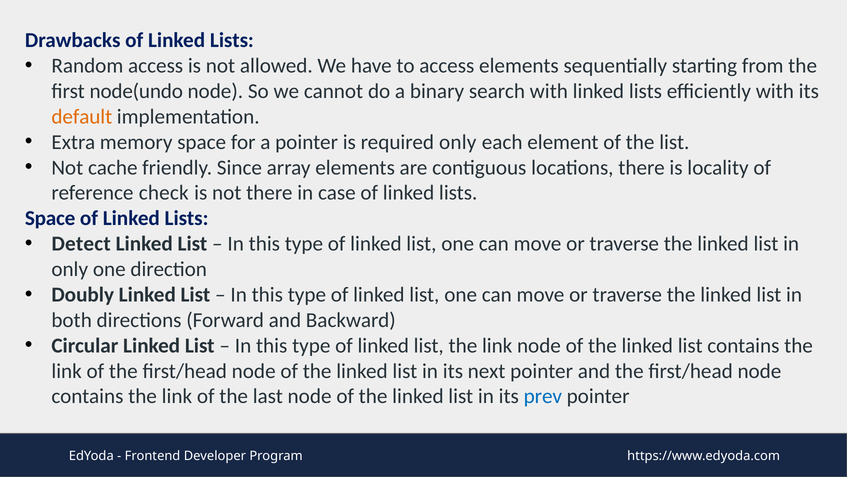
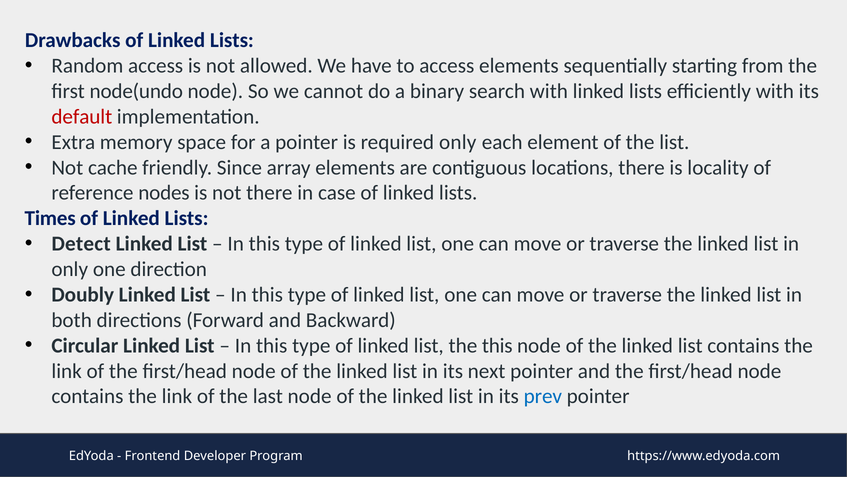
default colour: orange -> red
check: check -> nodes
Space at (50, 218): Space -> Times
list the link: link -> this
